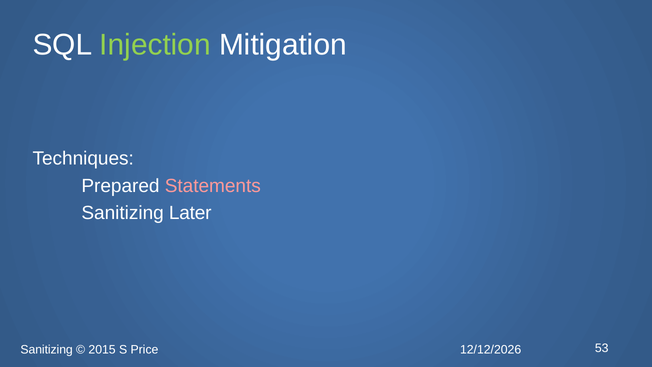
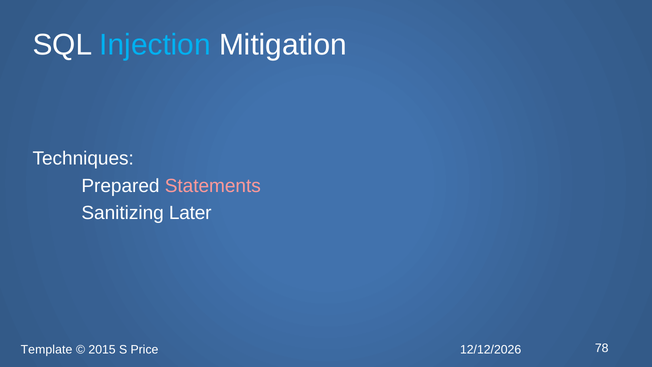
Injection colour: light green -> light blue
Sanitizing at (47, 350): Sanitizing -> Template
53: 53 -> 78
